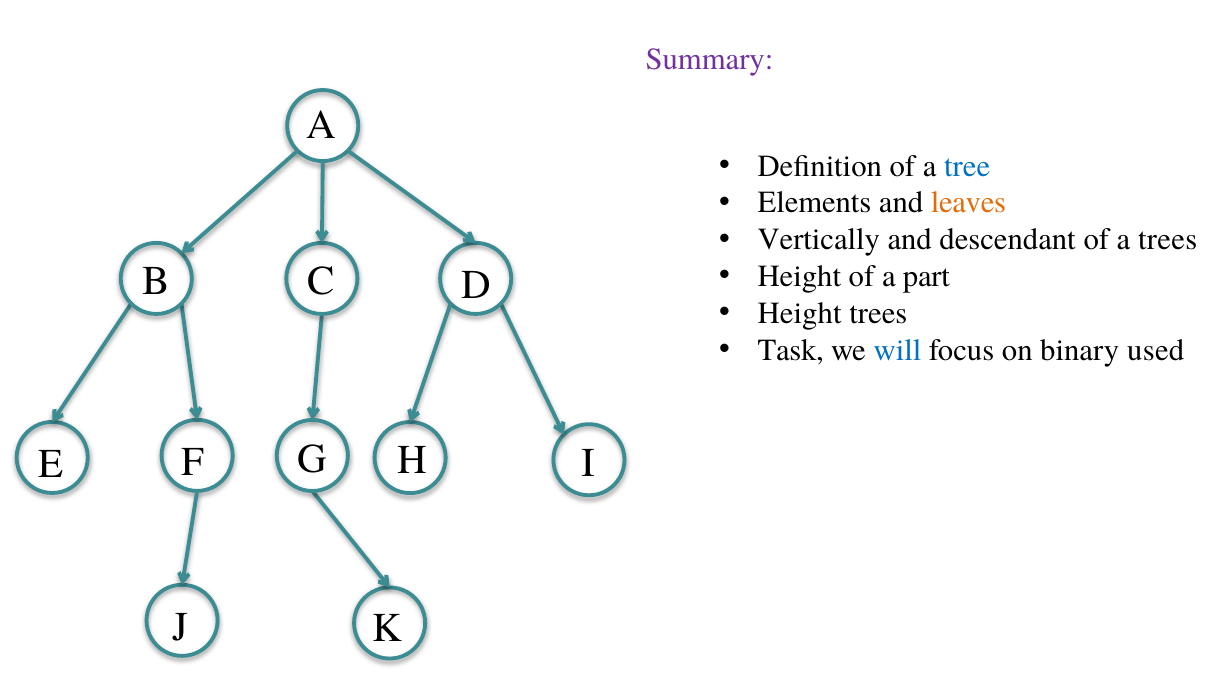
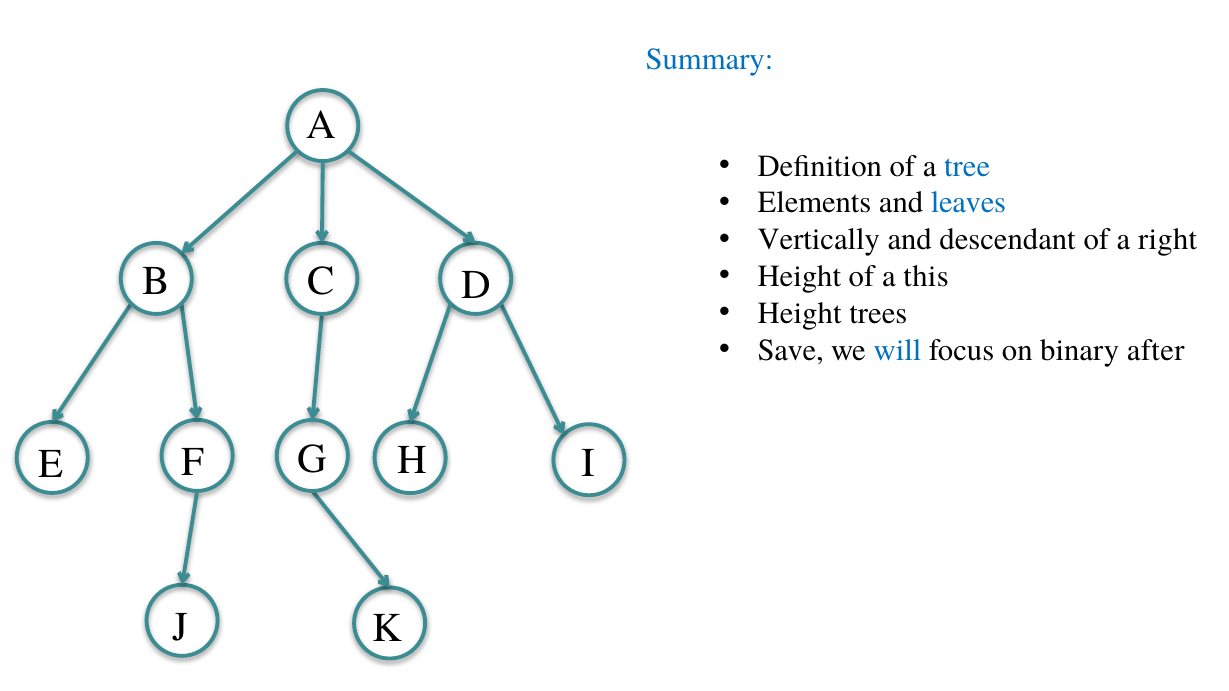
Summary colour: purple -> blue
leaves colour: orange -> blue
a trees: trees -> right
part: part -> this
Task: Task -> Save
used: used -> after
